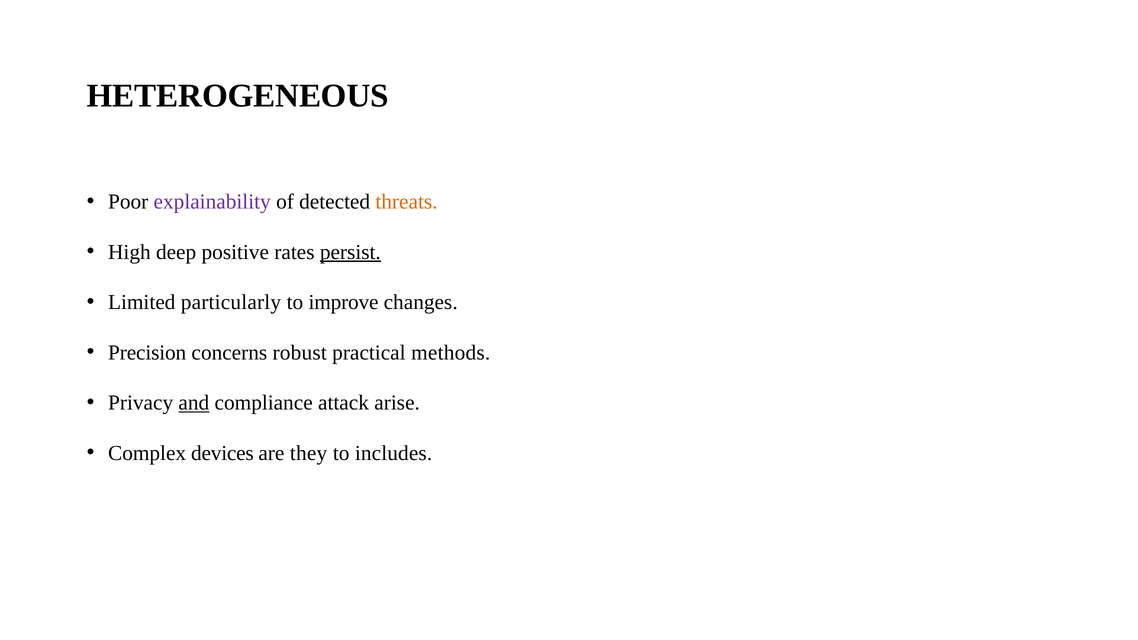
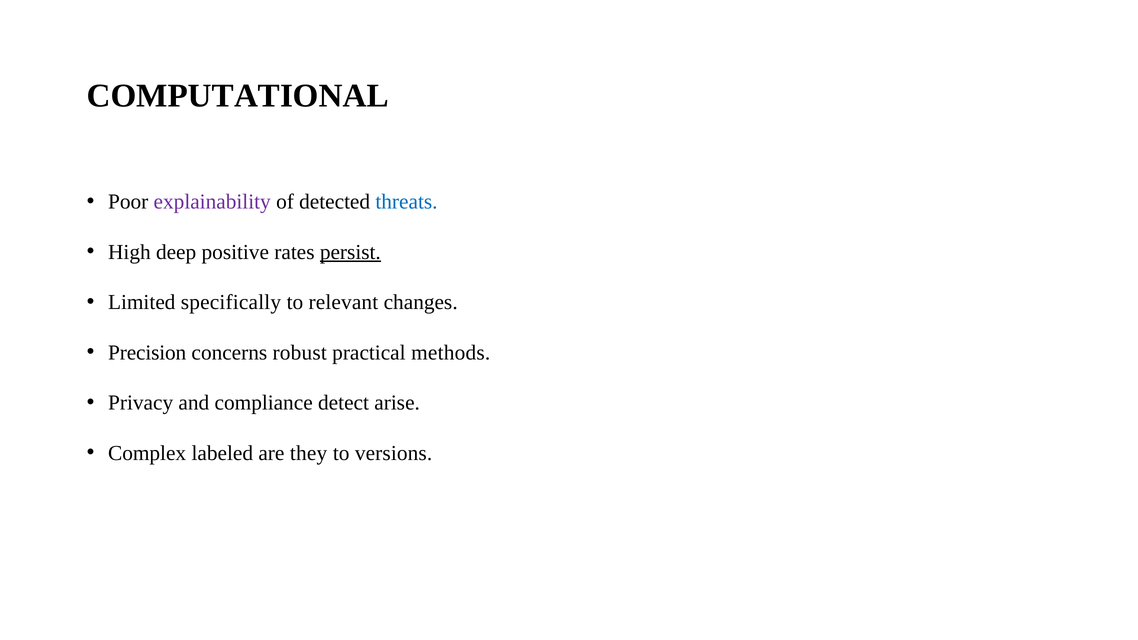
HETEROGENEOUS: HETEROGENEOUS -> COMPUTATIONAL
threats colour: orange -> blue
particularly: particularly -> specifically
improve: improve -> relevant
and underline: present -> none
attack: attack -> detect
devices: devices -> labeled
includes: includes -> versions
